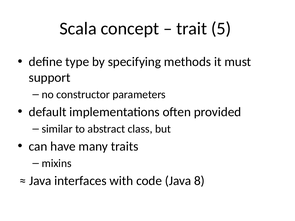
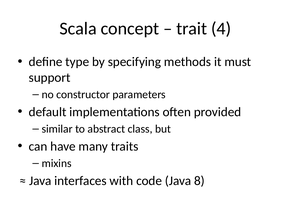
5: 5 -> 4
